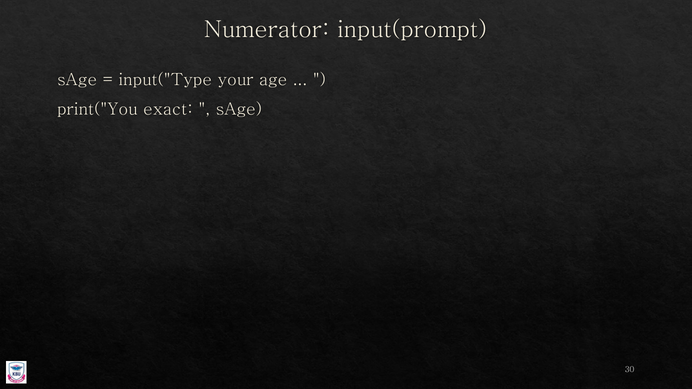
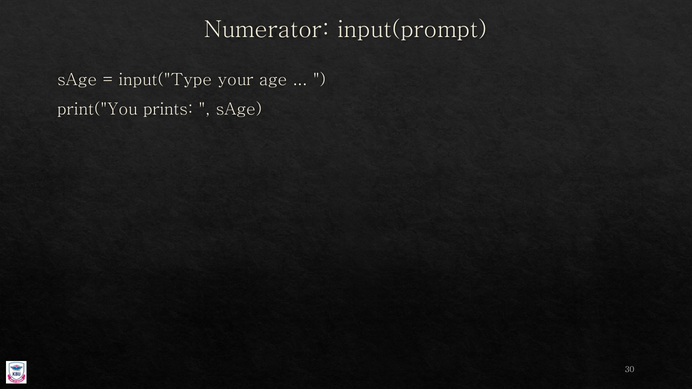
exact: exact -> prints
